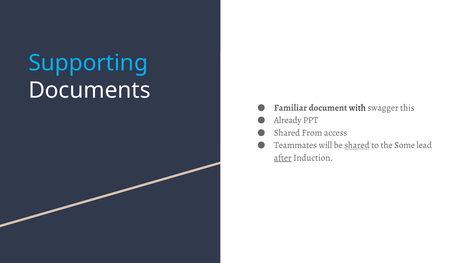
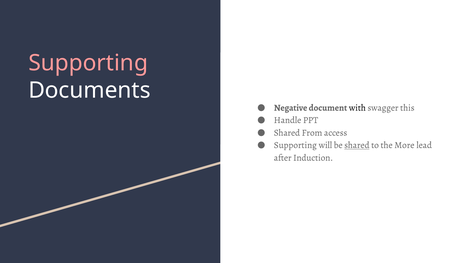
Supporting at (88, 63) colour: light blue -> pink
Familiar: Familiar -> Negative
Already: Already -> Handle
Teammates at (295, 145): Teammates -> Supporting
Some: Some -> More
after underline: present -> none
